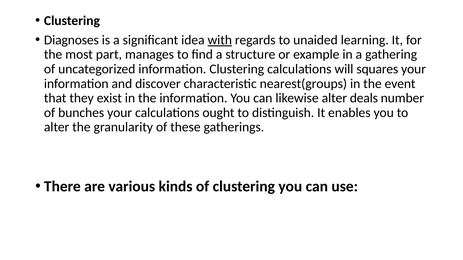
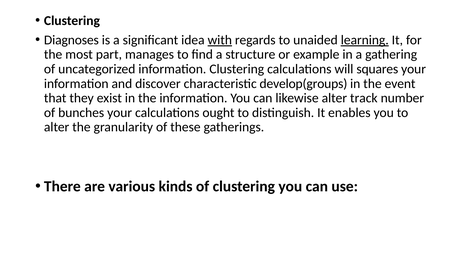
learning underline: none -> present
nearest(groups: nearest(groups -> develop(groups
deals: deals -> track
